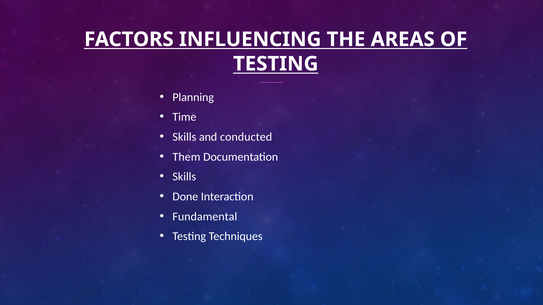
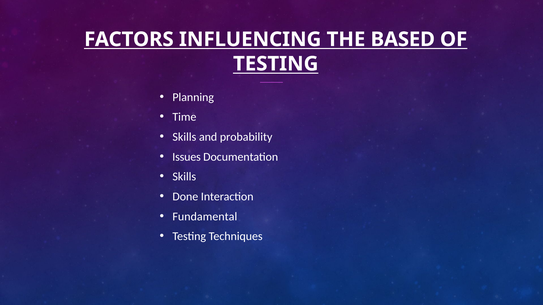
AREAS: AREAS -> BASED
conducted: conducted -> probability
Them: Them -> Issues
